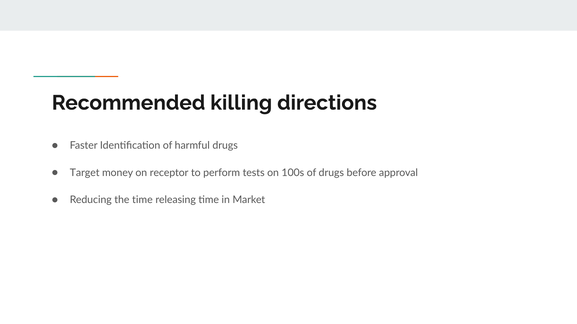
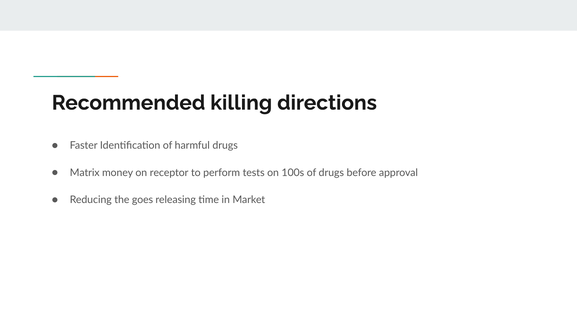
Target: Target -> Matrix
the time: time -> goes
